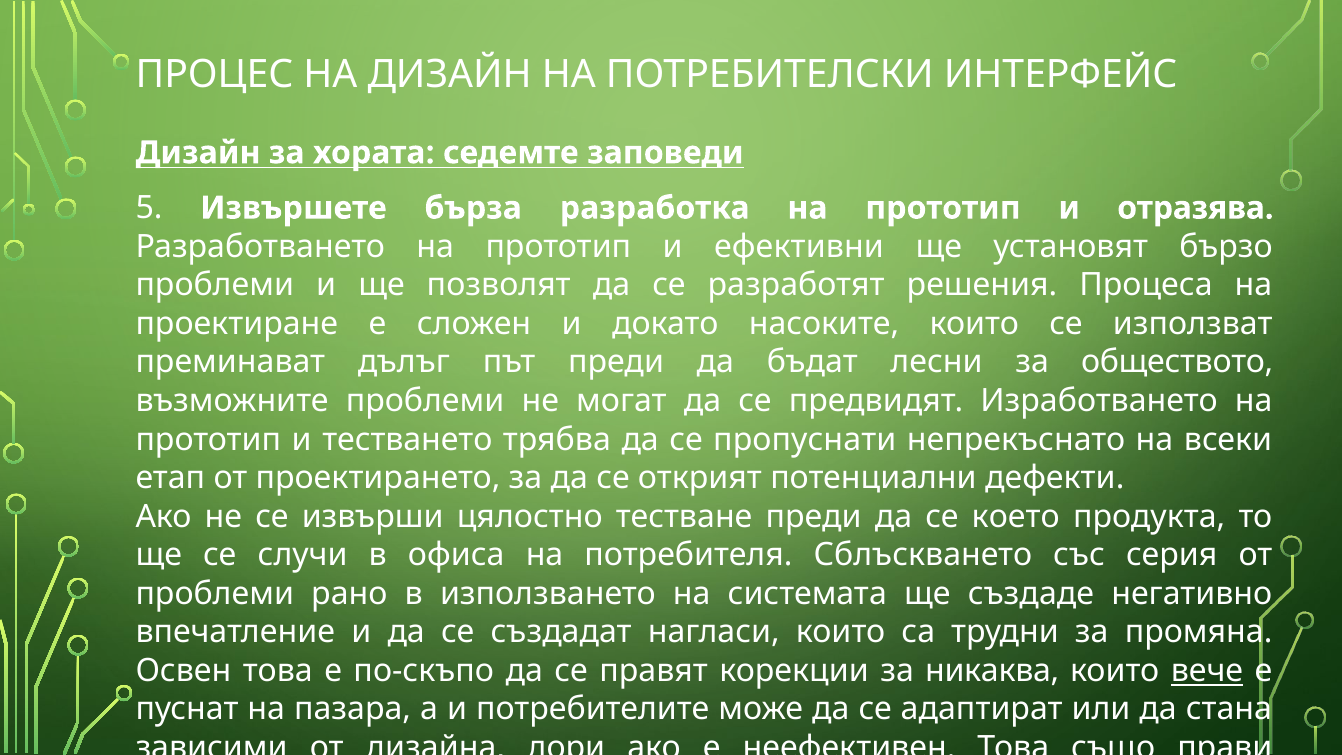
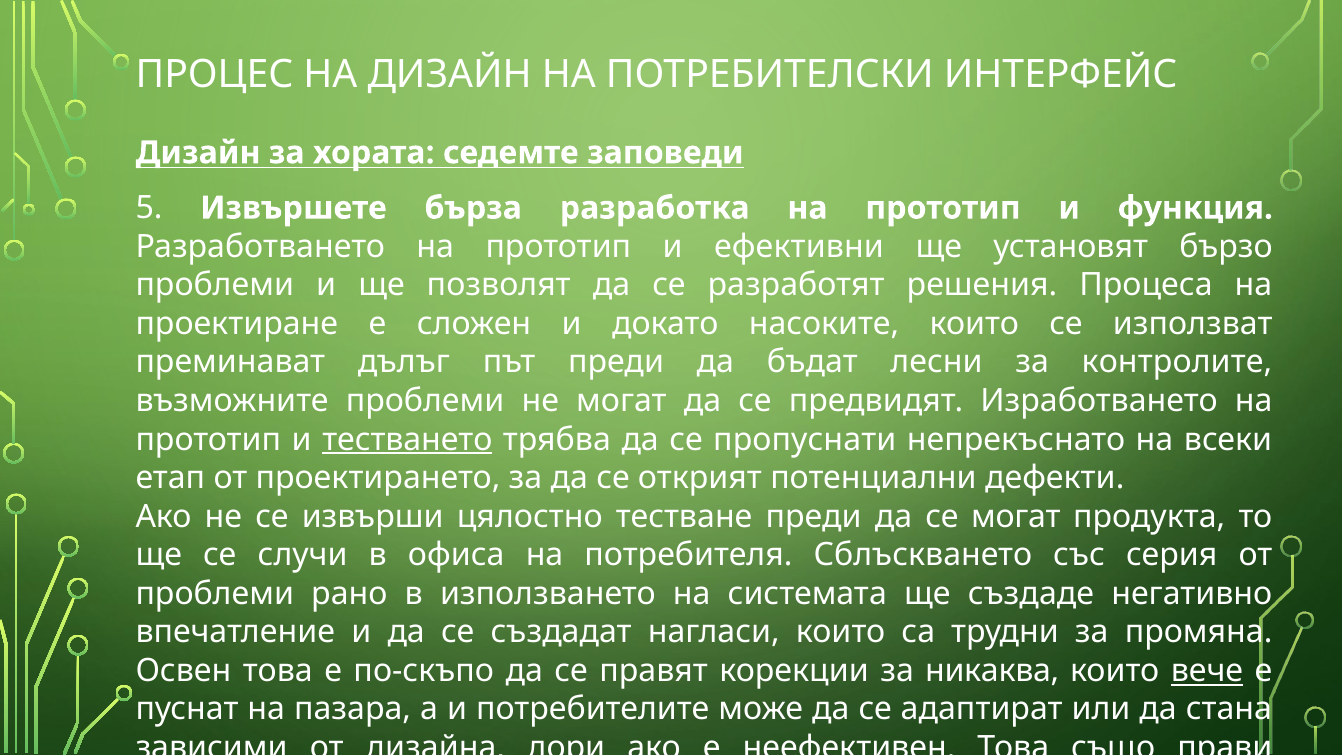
отразява: отразява -> функция
обществото: обществото -> контролите
тестването underline: none -> present
се което: което -> могат
